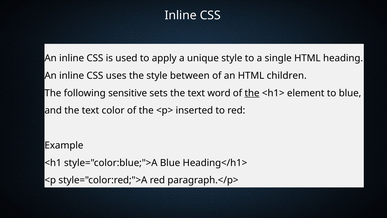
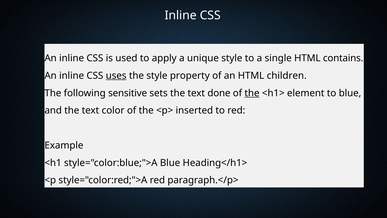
heading: heading -> contains
uses underline: none -> present
between: between -> property
word: word -> done
